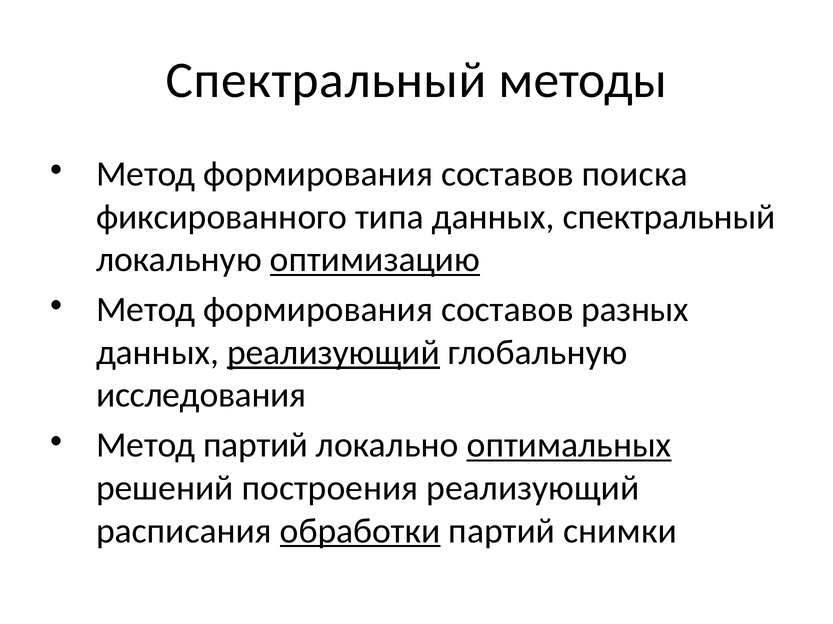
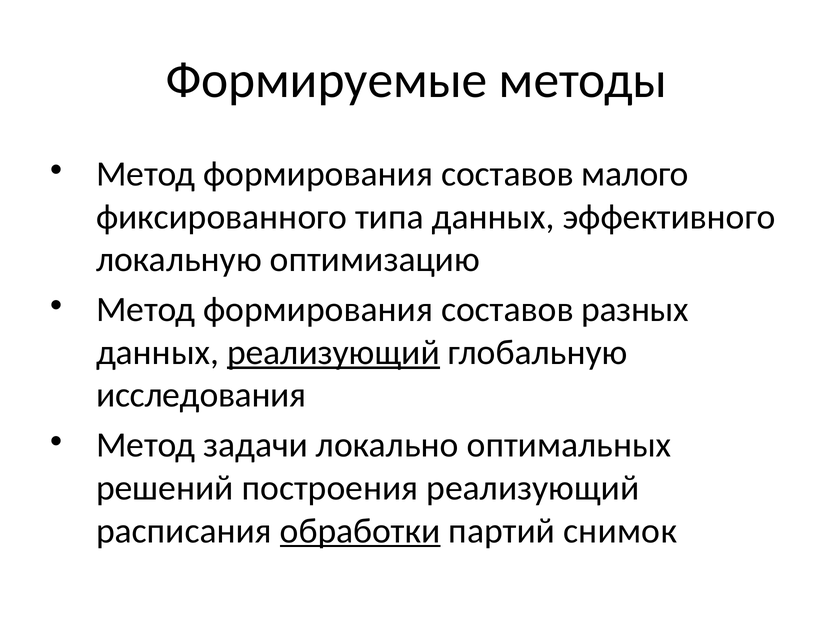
Спектральный at (326, 81): Спектральный -> Формируемые
поиска: поиска -> малого
данных спектральный: спектральный -> эффективного
оптимизацию underline: present -> none
Метод партий: партий -> задачи
оптимальных underline: present -> none
снимки: снимки -> снимок
